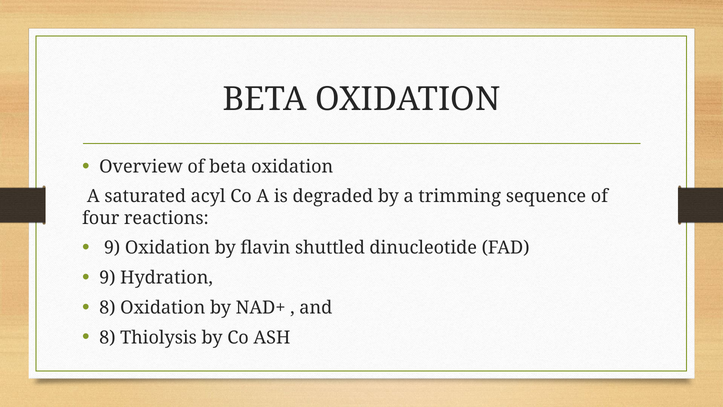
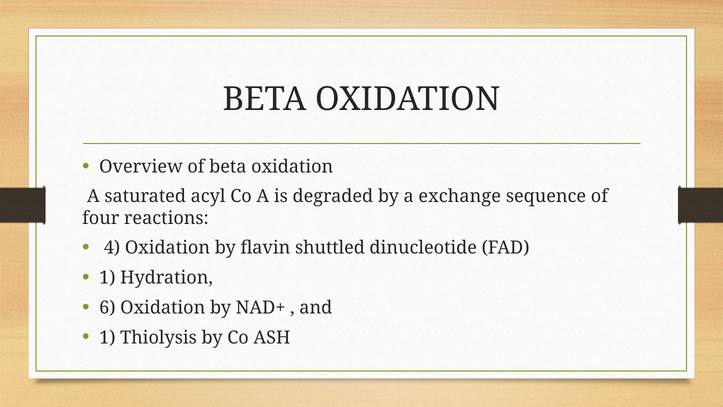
trimming: trimming -> exchange
9 at (112, 248): 9 -> 4
9 at (107, 278): 9 -> 1
8 at (107, 307): 8 -> 6
8 at (107, 337): 8 -> 1
